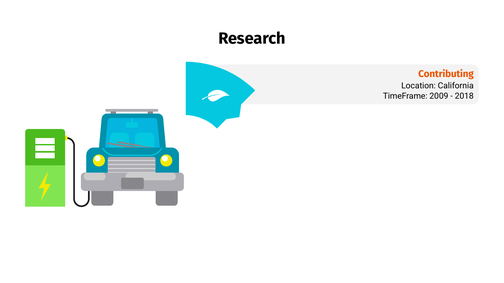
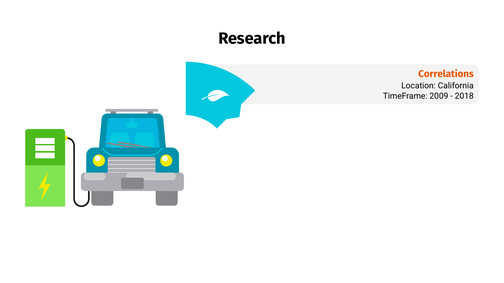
Contributing: Contributing -> Correlations
